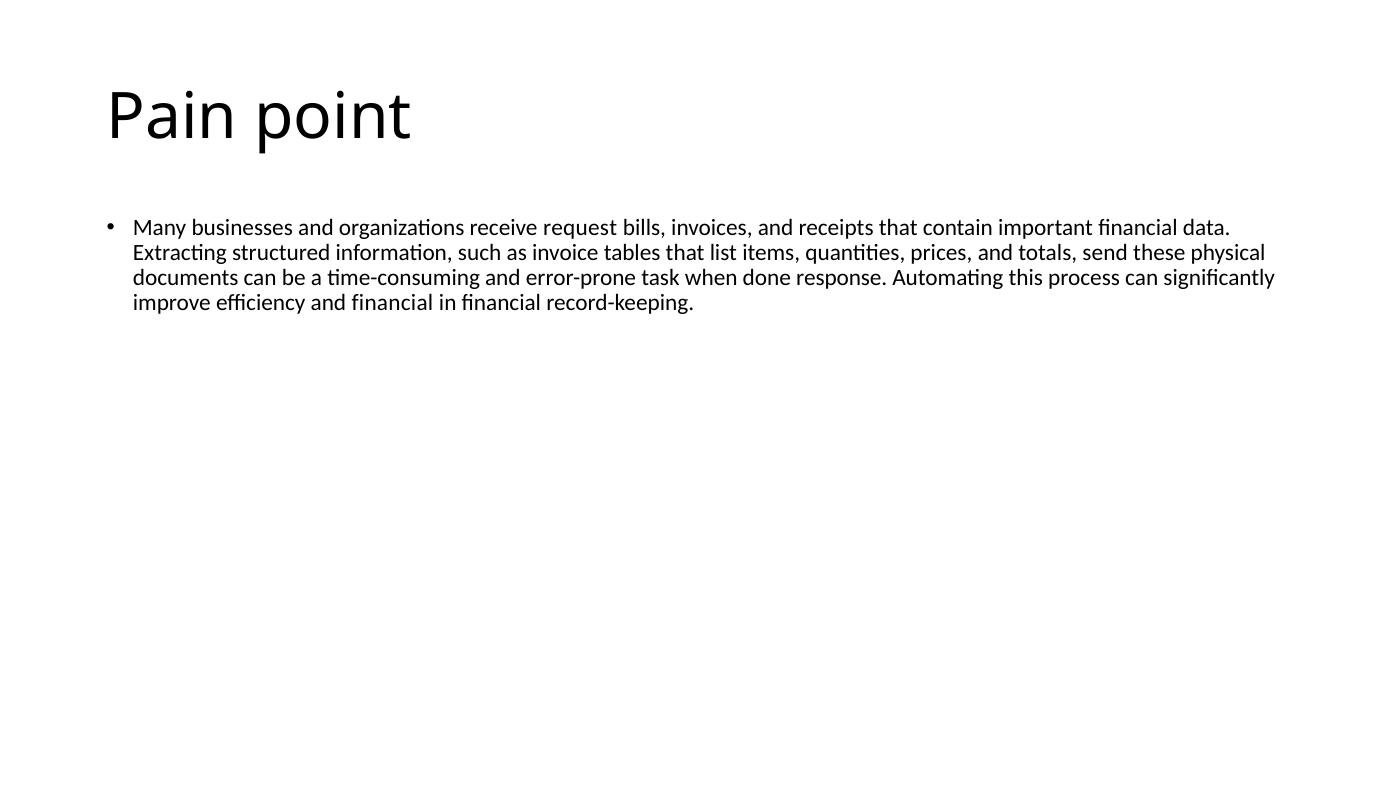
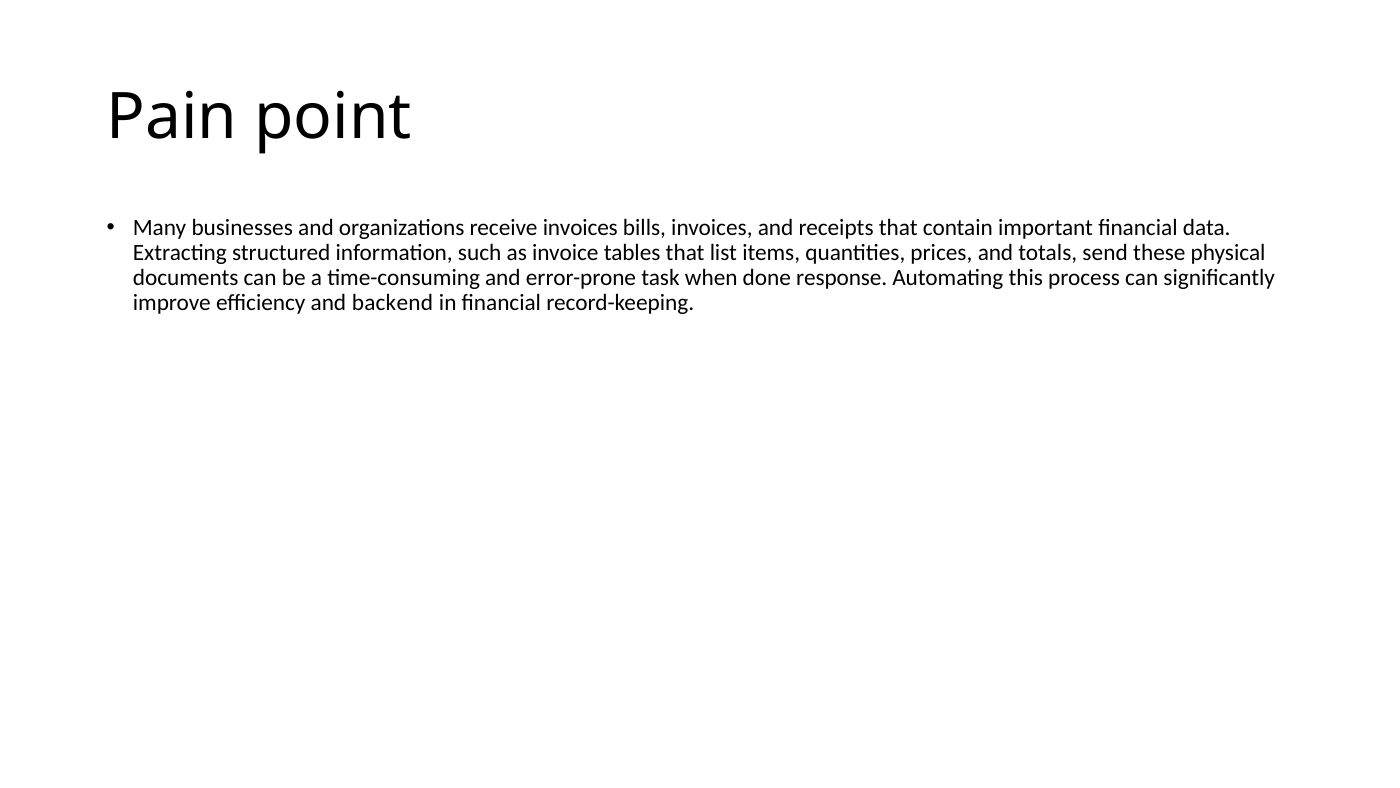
receive request: request -> invoices
and financial: financial -> backend
